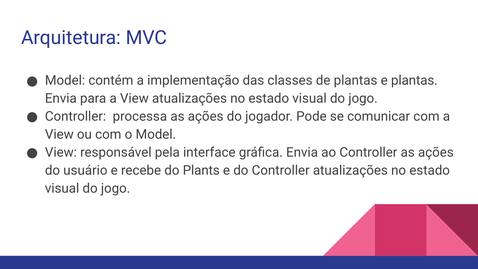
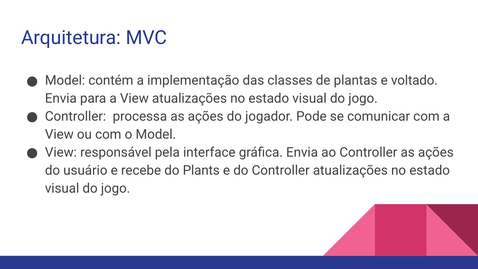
e plantas: plantas -> voltado
